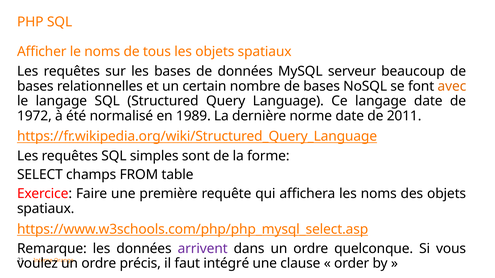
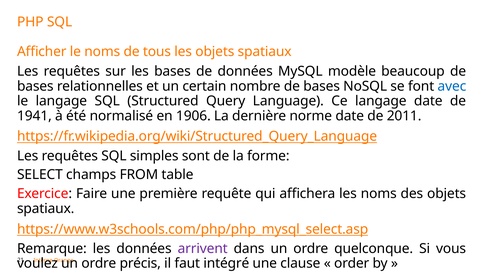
serveur: serveur -> modèle
avec colour: orange -> blue
1972: 1972 -> 1941
1989: 1989 -> 1906
